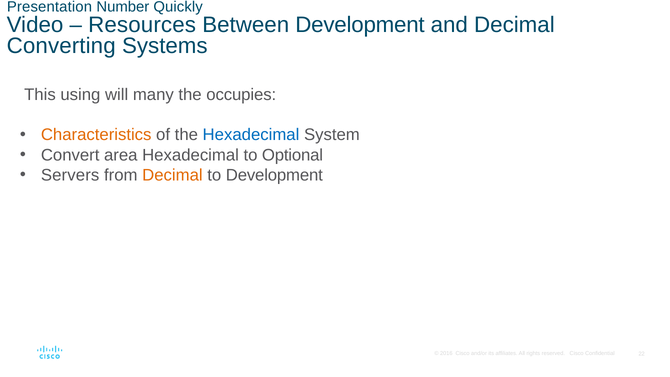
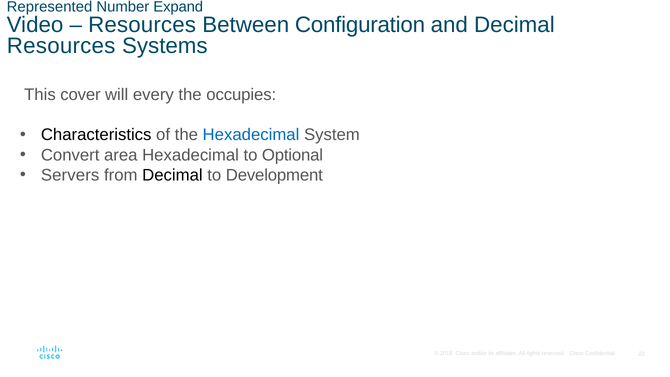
Presentation: Presentation -> Represented
Quickly: Quickly -> Expand
Between Development: Development -> Configuration
Converting at (61, 46): Converting -> Resources
using: using -> cover
many: many -> every
Characteristics colour: orange -> black
Decimal at (172, 175) colour: orange -> black
